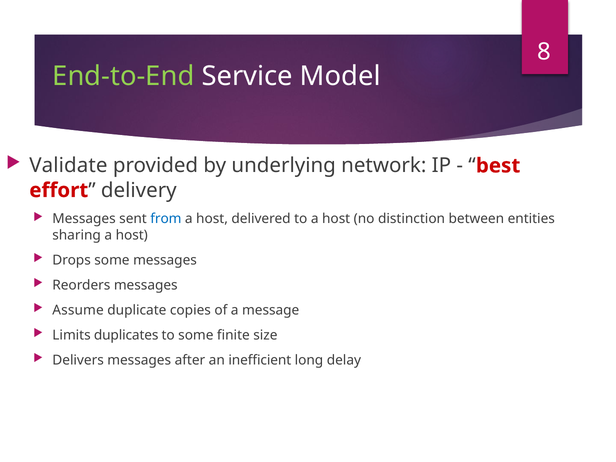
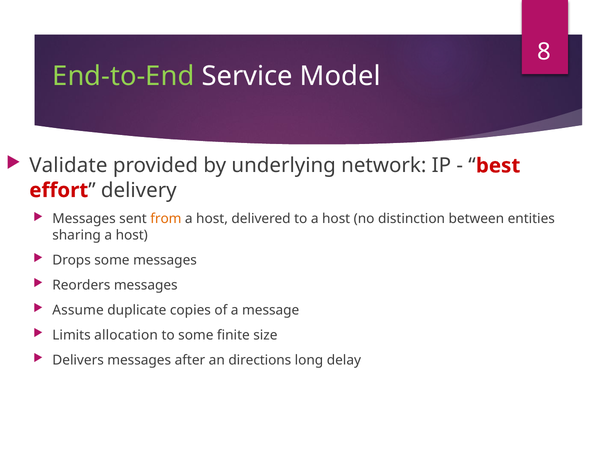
from colour: blue -> orange
duplicates: duplicates -> allocation
inefficient: inefficient -> directions
